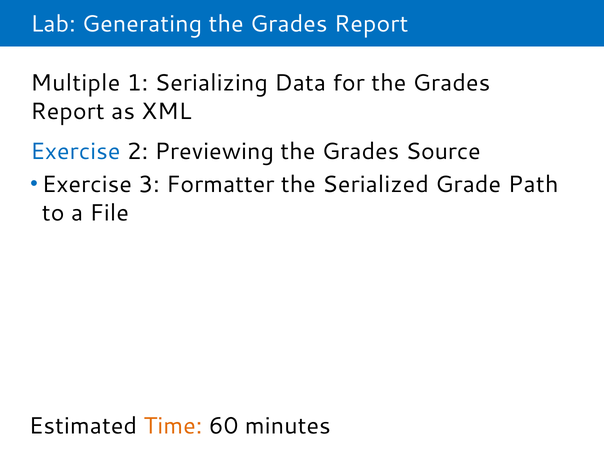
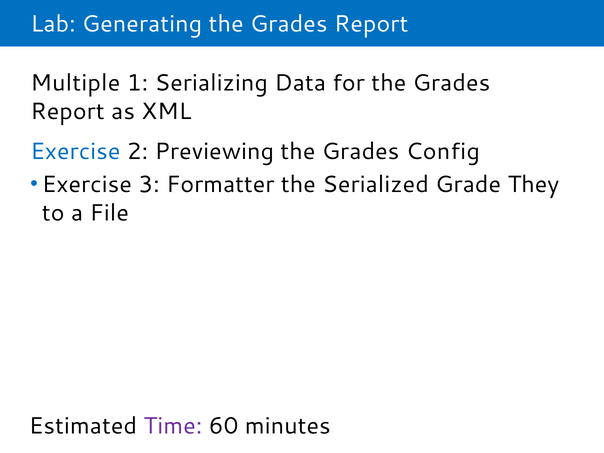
Source: Source -> Config
Path: Path -> They
Time colour: orange -> purple
